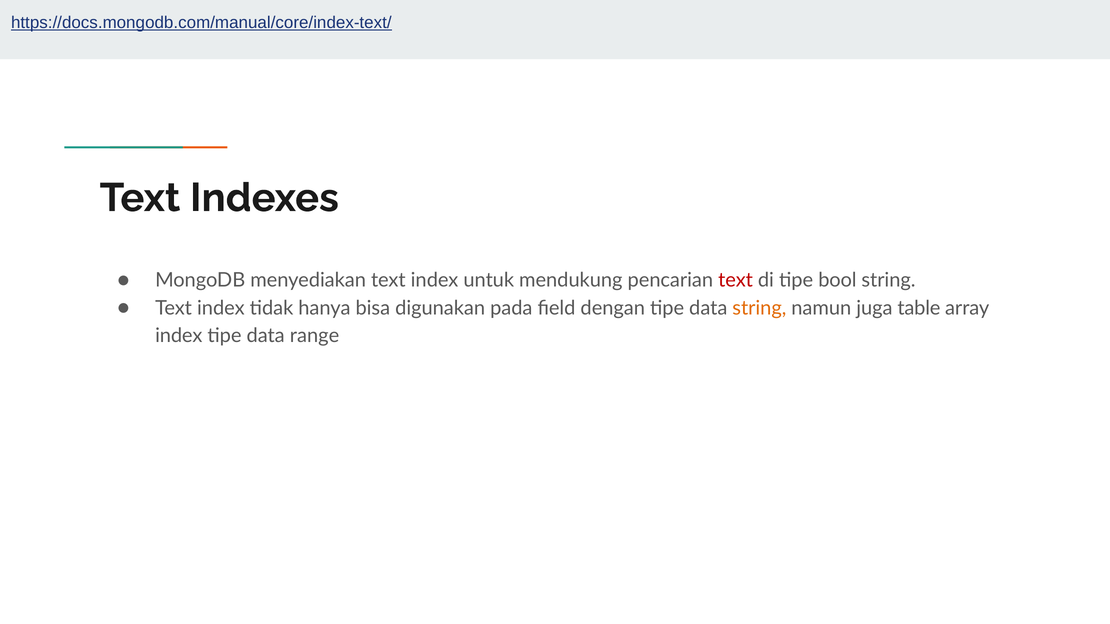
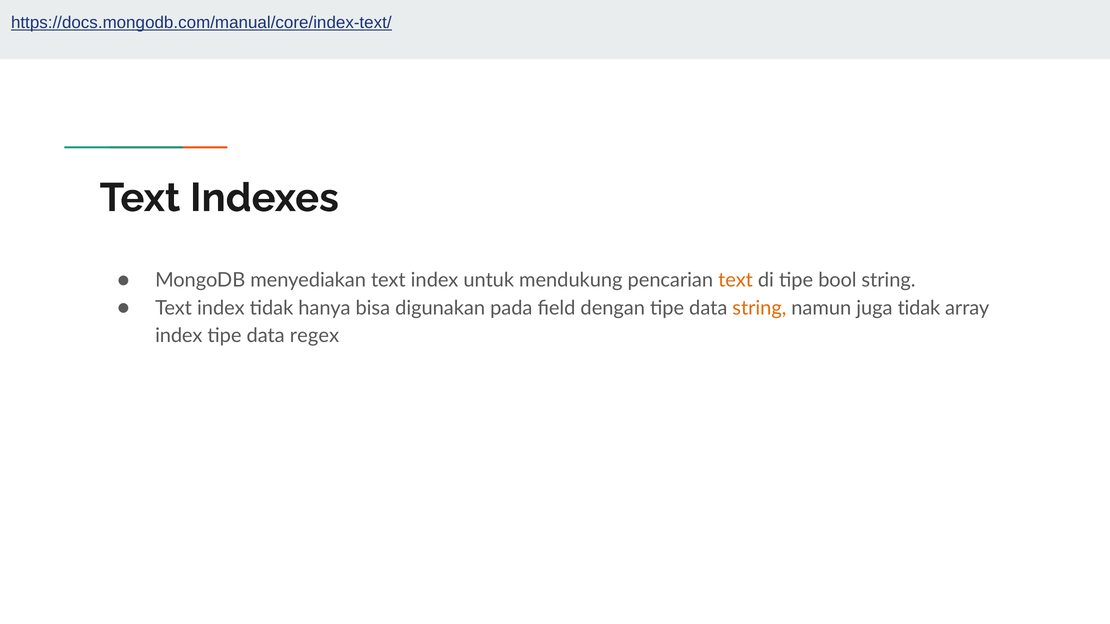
text at (736, 280) colour: red -> orange
juga table: table -> tidak
range: range -> regex
